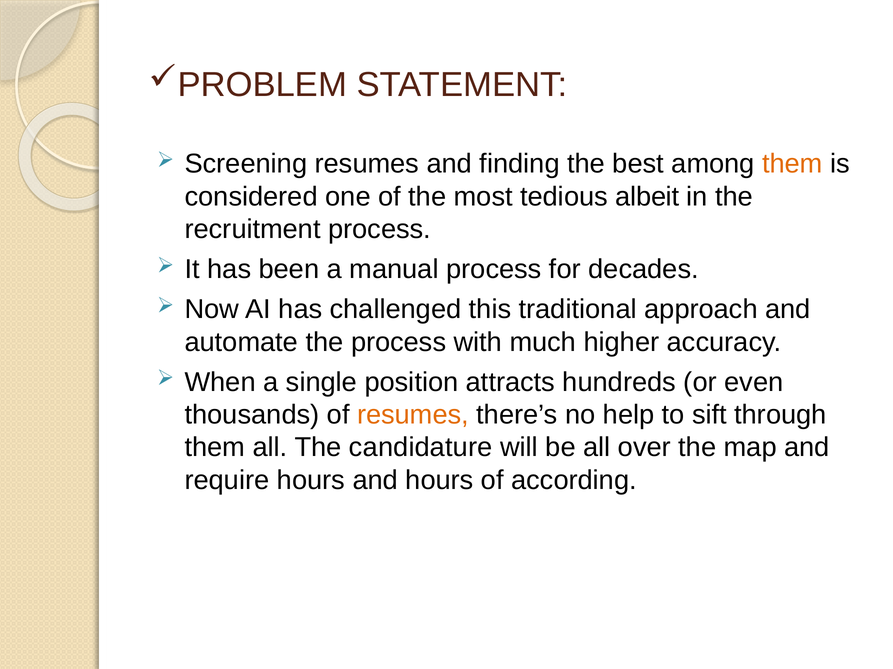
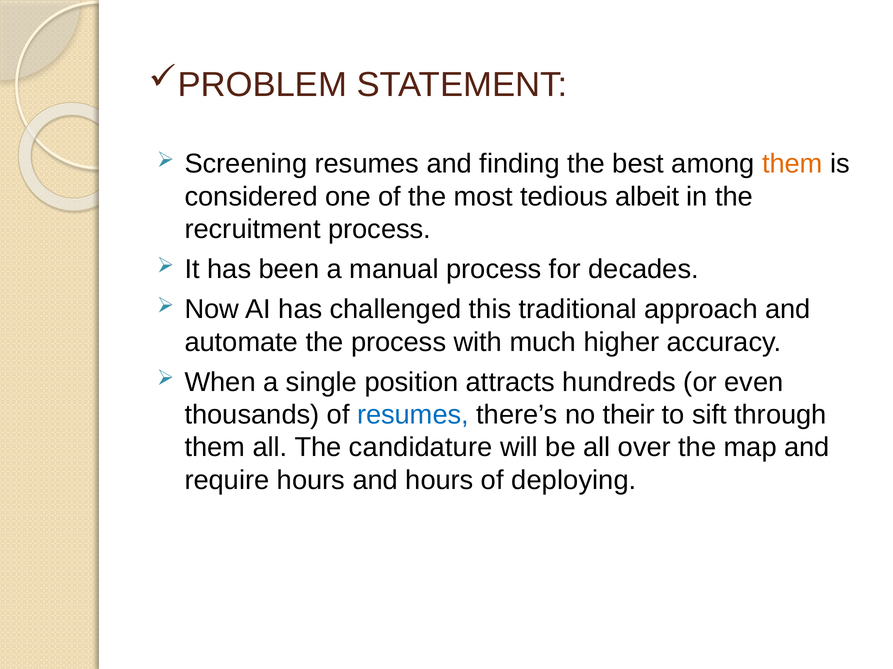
resumes at (413, 415) colour: orange -> blue
help: help -> their
according: according -> deploying
